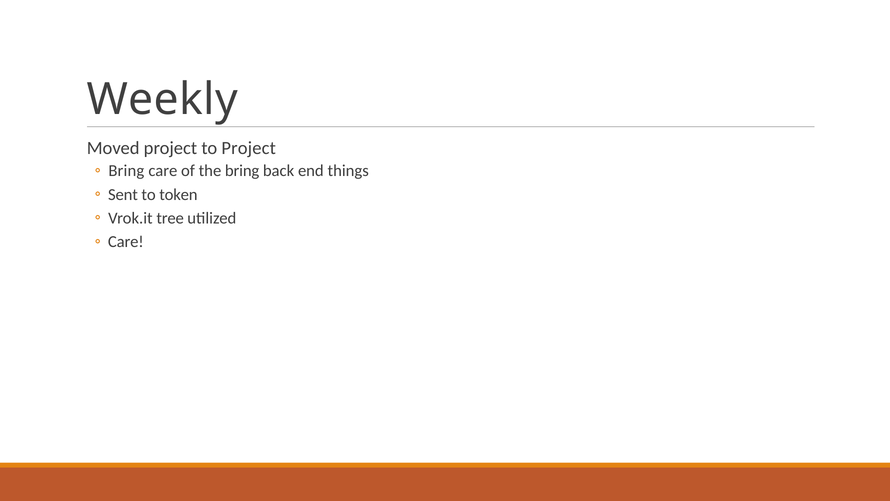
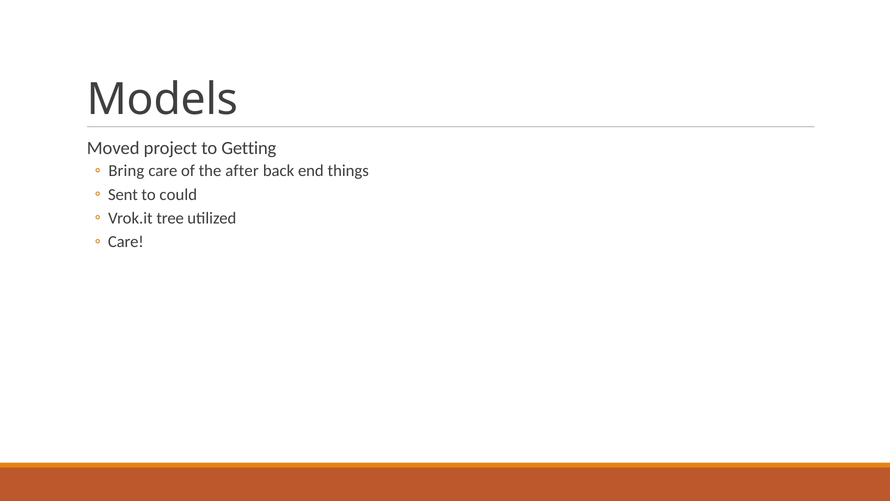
Weekly: Weekly -> Models
to Project: Project -> Getting
the bring: bring -> after
token: token -> could
